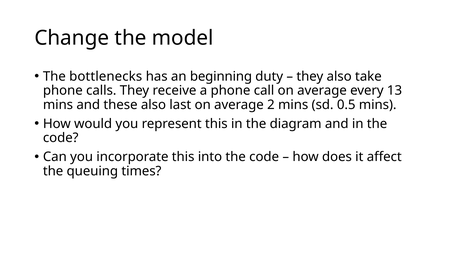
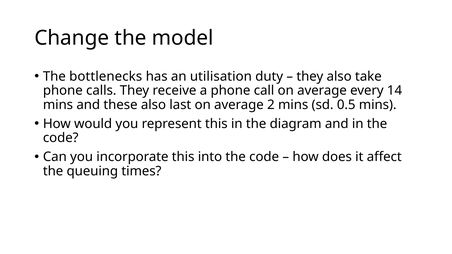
beginning: beginning -> utilisation
13: 13 -> 14
